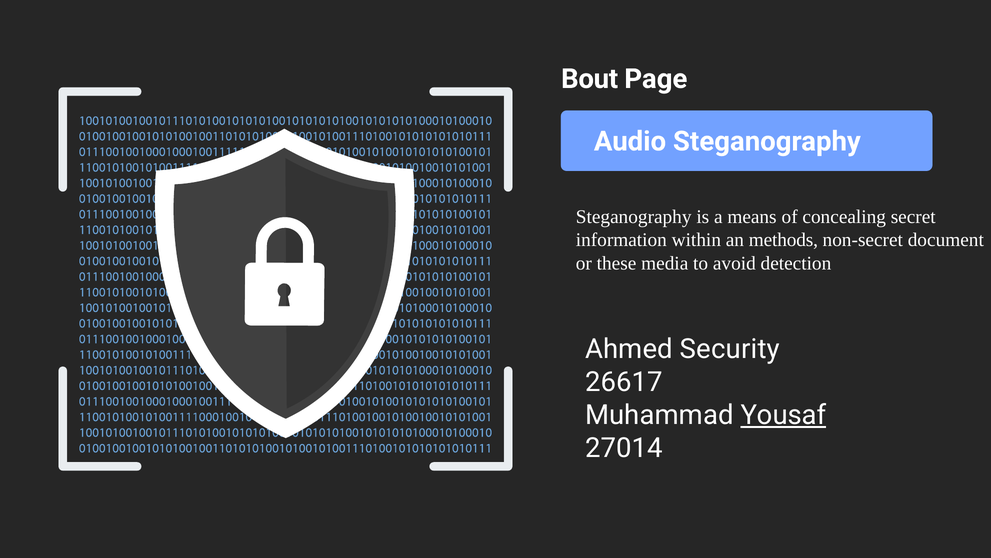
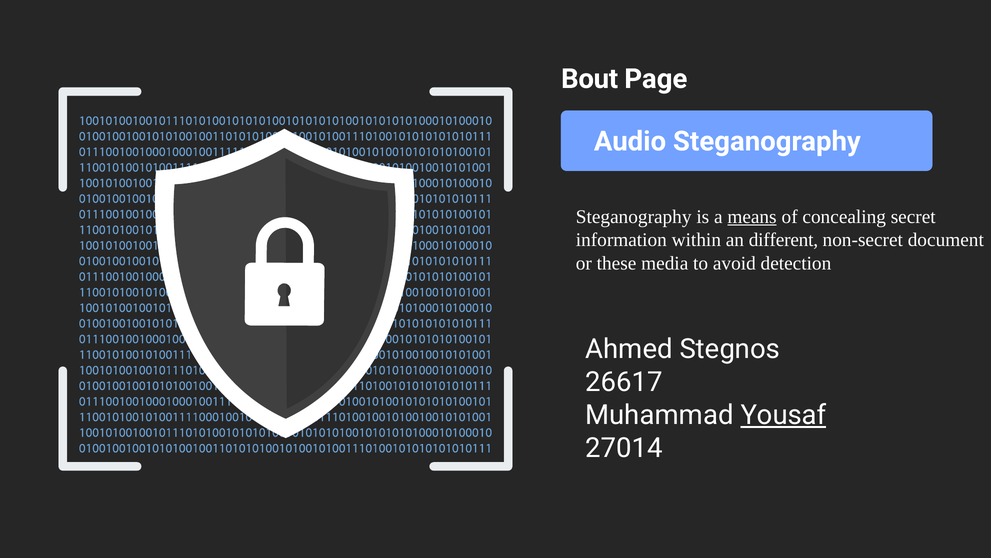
means underline: none -> present
methods: methods -> different
Security: Security -> Stegnos
